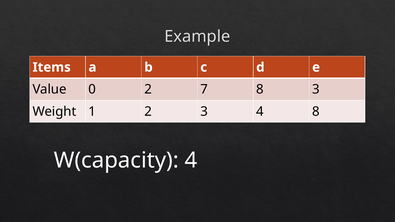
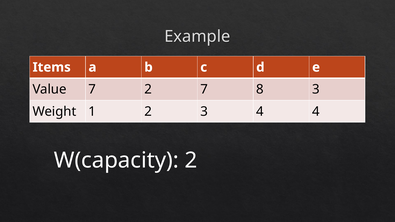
Value 0: 0 -> 7
4 8: 8 -> 4
W(capacity 4: 4 -> 2
